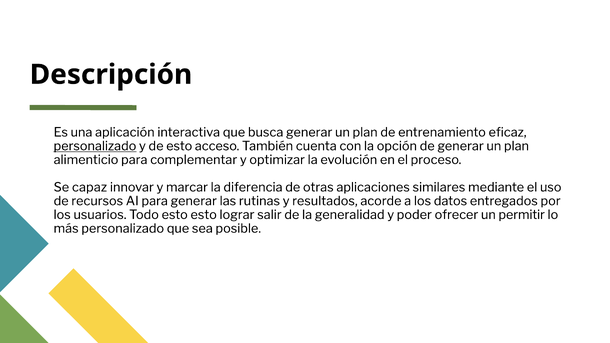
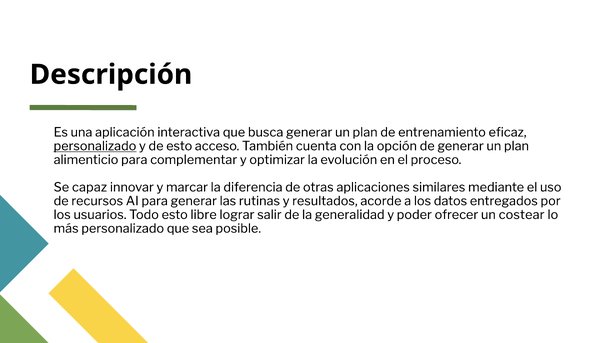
esto esto: esto -> libre
permitir: permitir -> costear
